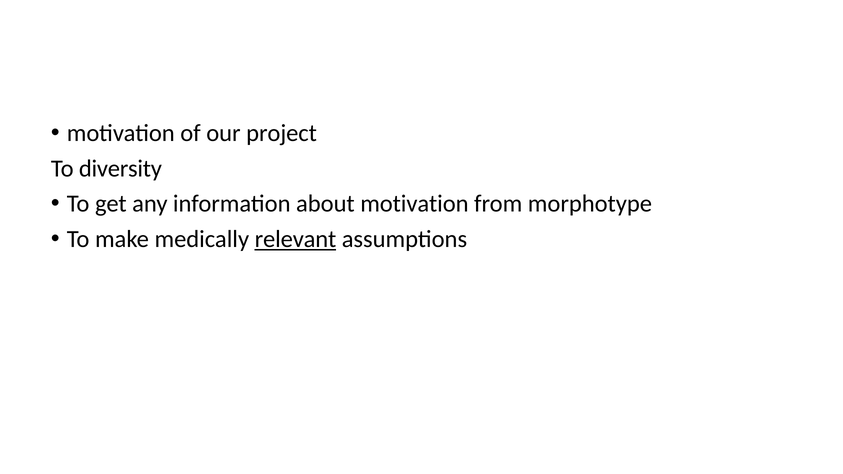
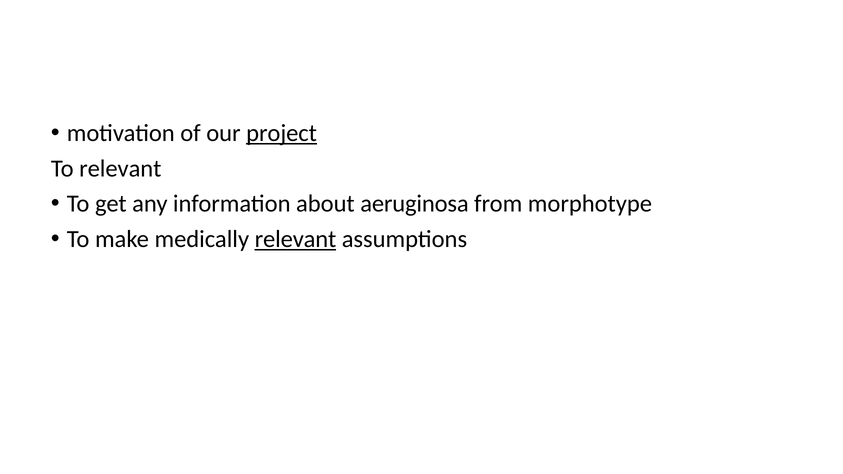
project underline: none -> present
To diversity: diversity -> relevant
about motivation: motivation -> aeruginosa
